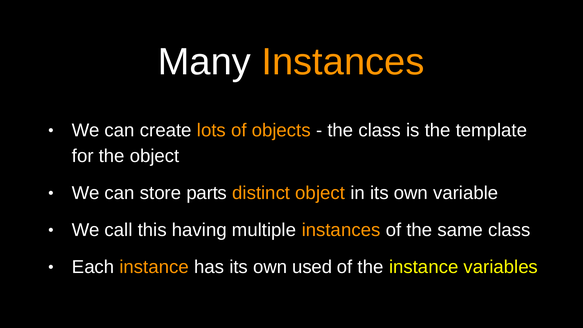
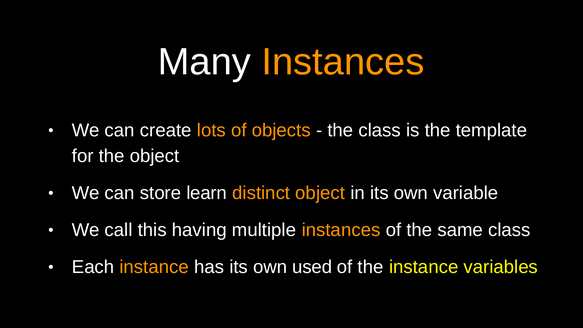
parts: parts -> learn
